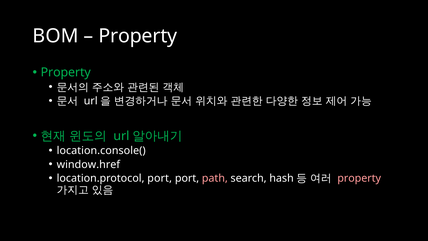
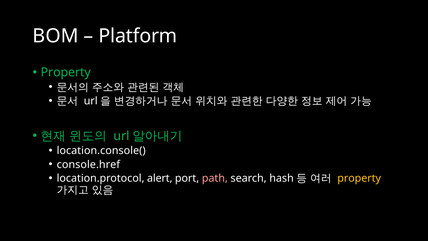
Property at (138, 36): Property -> Platform
window.href: window.href -> console.href
location.protocol port: port -> alert
property at (359, 178) colour: pink -> yellow
